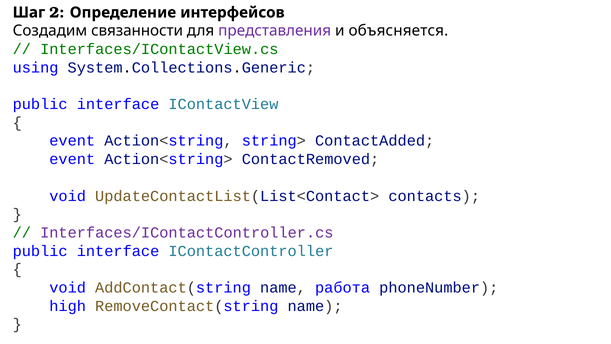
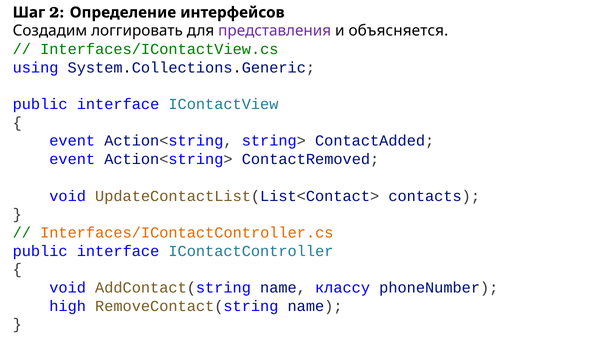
связанности: связанности -> логгировать
Interfaces/IContactController.cs colour: purple -> orange
работа: работа -> классу
